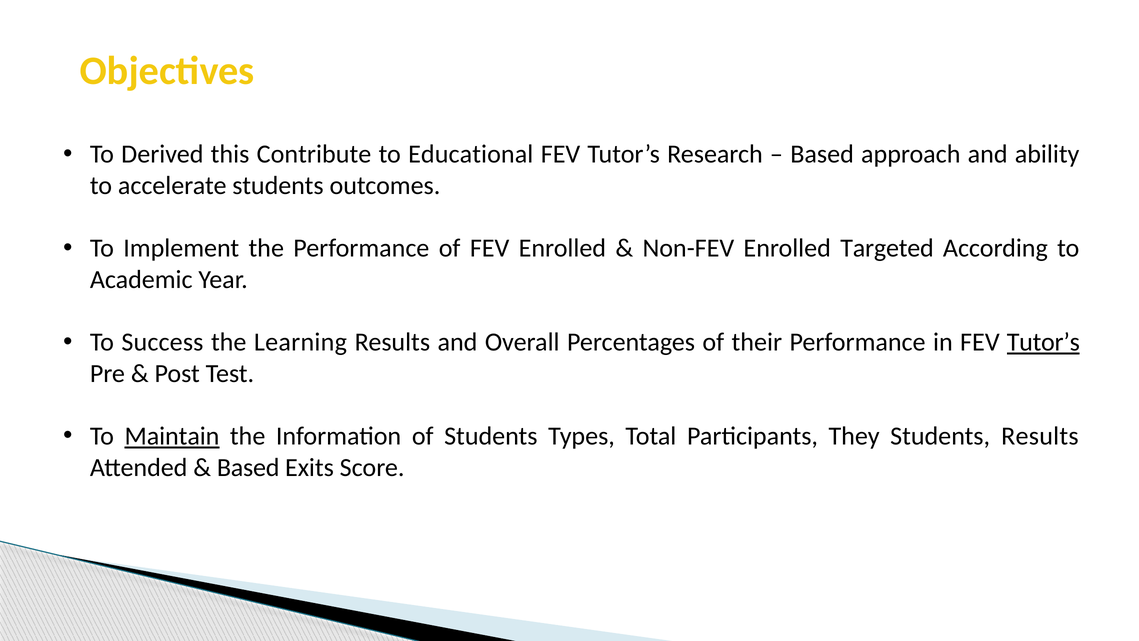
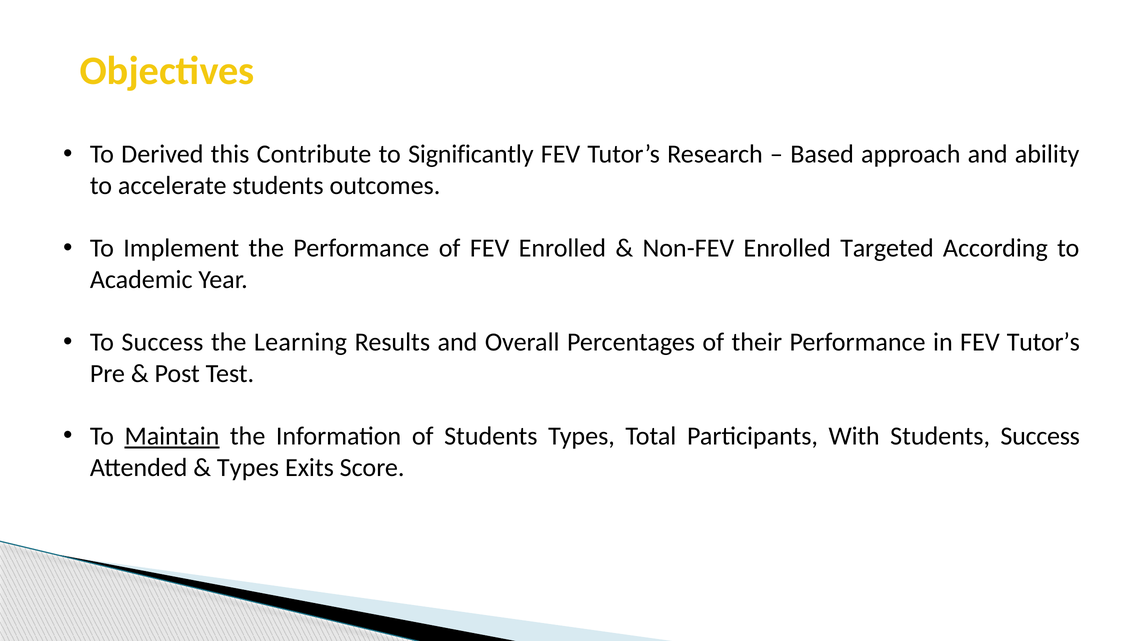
Educational: Educational -> Significantly
Tutor’s at (1043, 342) underline: present -> none
They: They -> With
Students Results: Results -> Success
Based at (248, 467): Based -> Types
